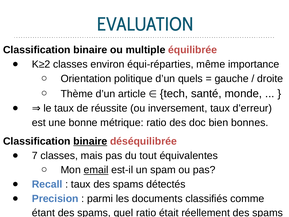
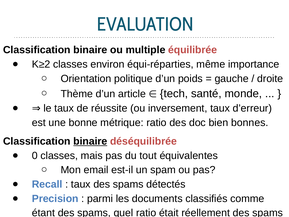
quels: quels -> poids
7: 7 -> 0
email underline: present -> none
